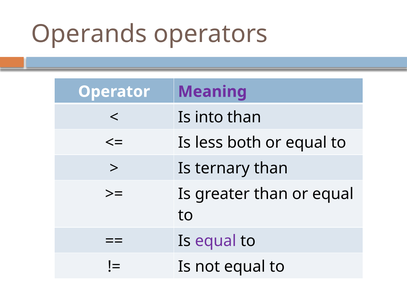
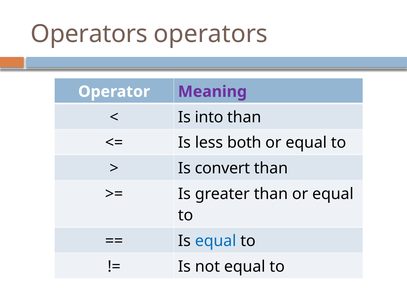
Operands at (89, 34): Operands -> Operators
ternary: ternary -> convert
equal at (216, 241) colour: purple -> blue
